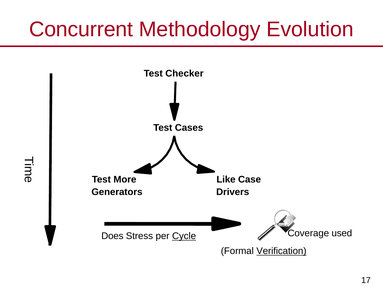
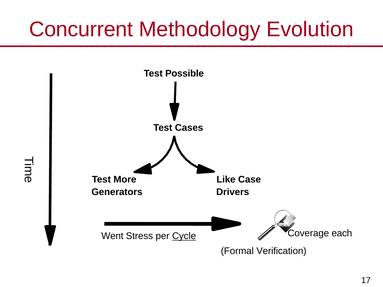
Checker: Checker -> Possible
Does: Does -> Went
used: used -> each
Verification underline: present -> none
